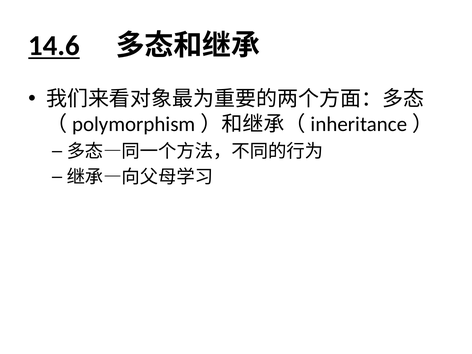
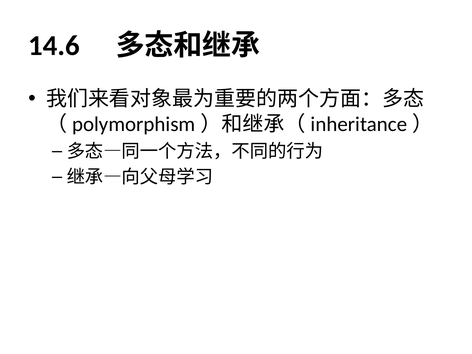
14.6 underline: present -> none
